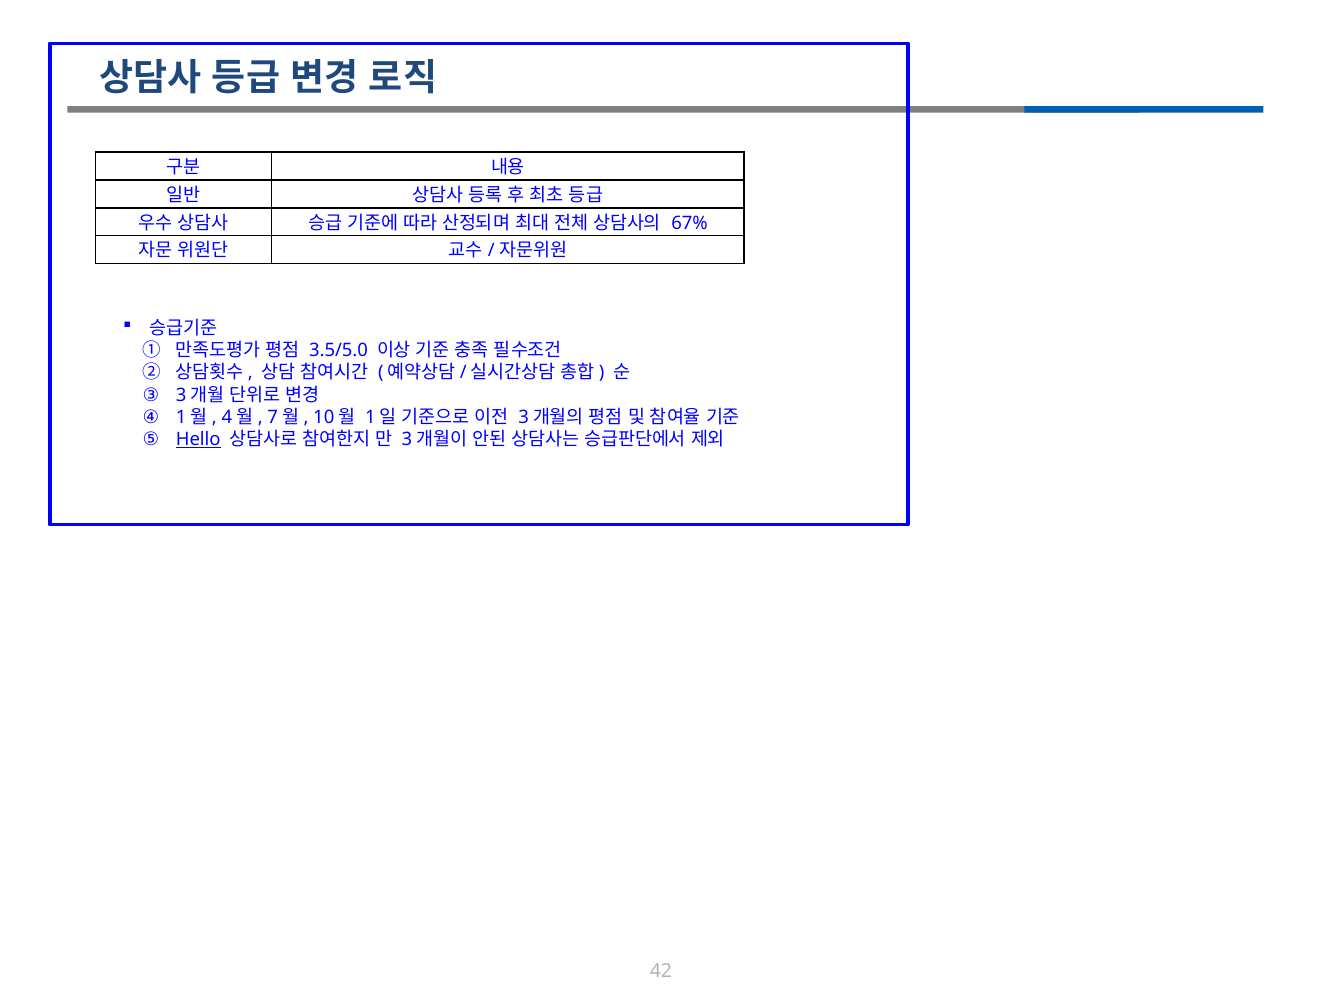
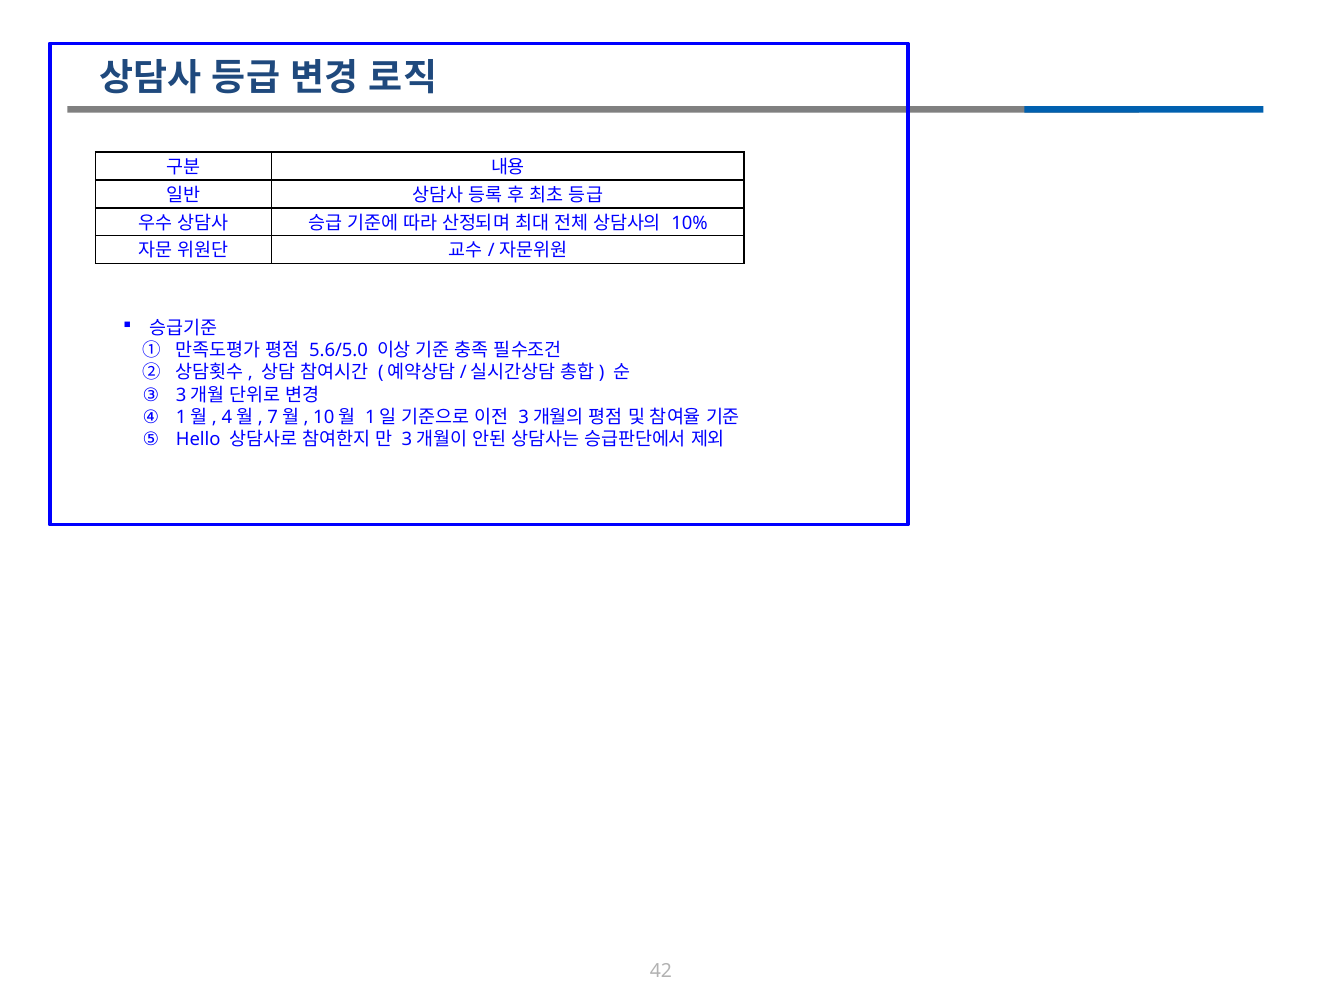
67%: 67% -> 10%
3.5/5.0: 3.5/5.0 -> 5.6/5.0
Hello underline: present -> none
